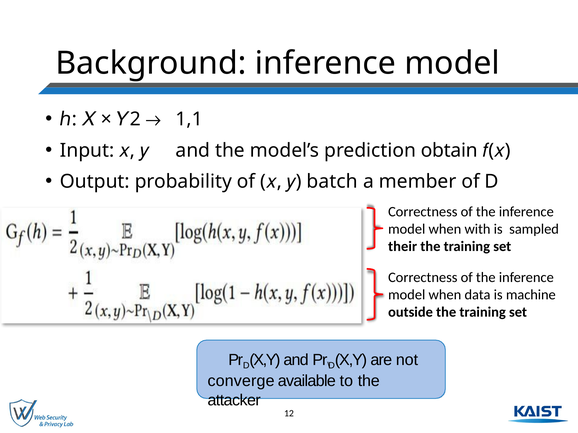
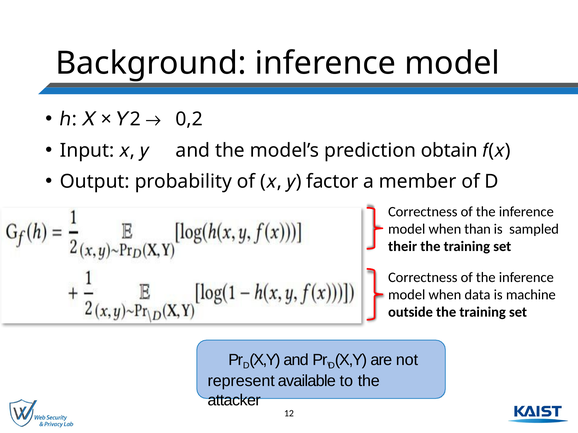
1,1: 1,1 -> 0,2
batch: batch -> factor
with: with -> than
converge: converge -> represent
